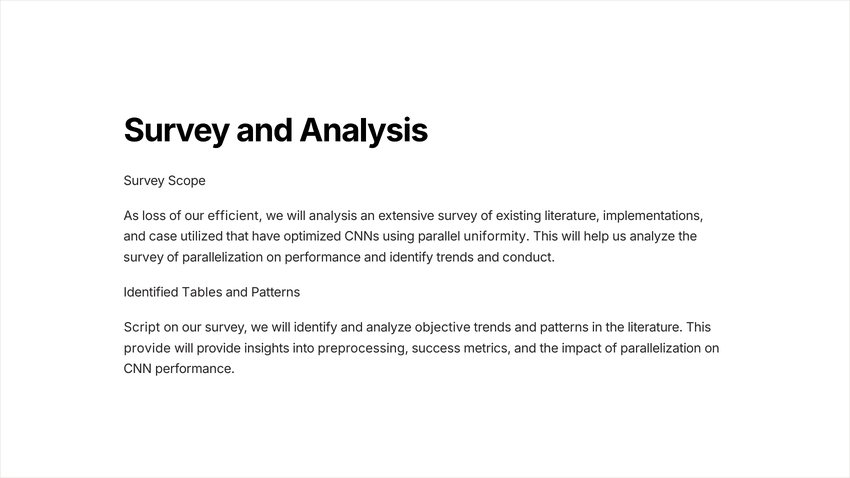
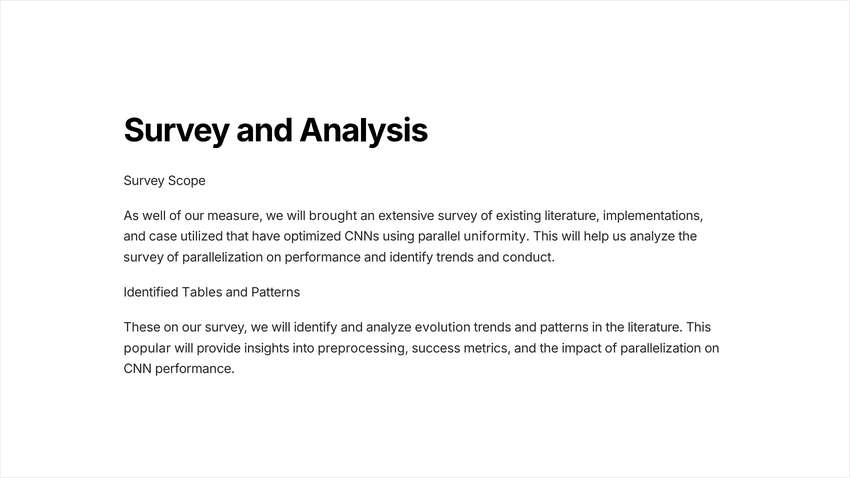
loss: loss -> well
efficient: efficient -> measure
will analysis: analysis -> brought
Script: Script -> These
objective: objective -> evolution
provide at (147, 348): provide -> popular
